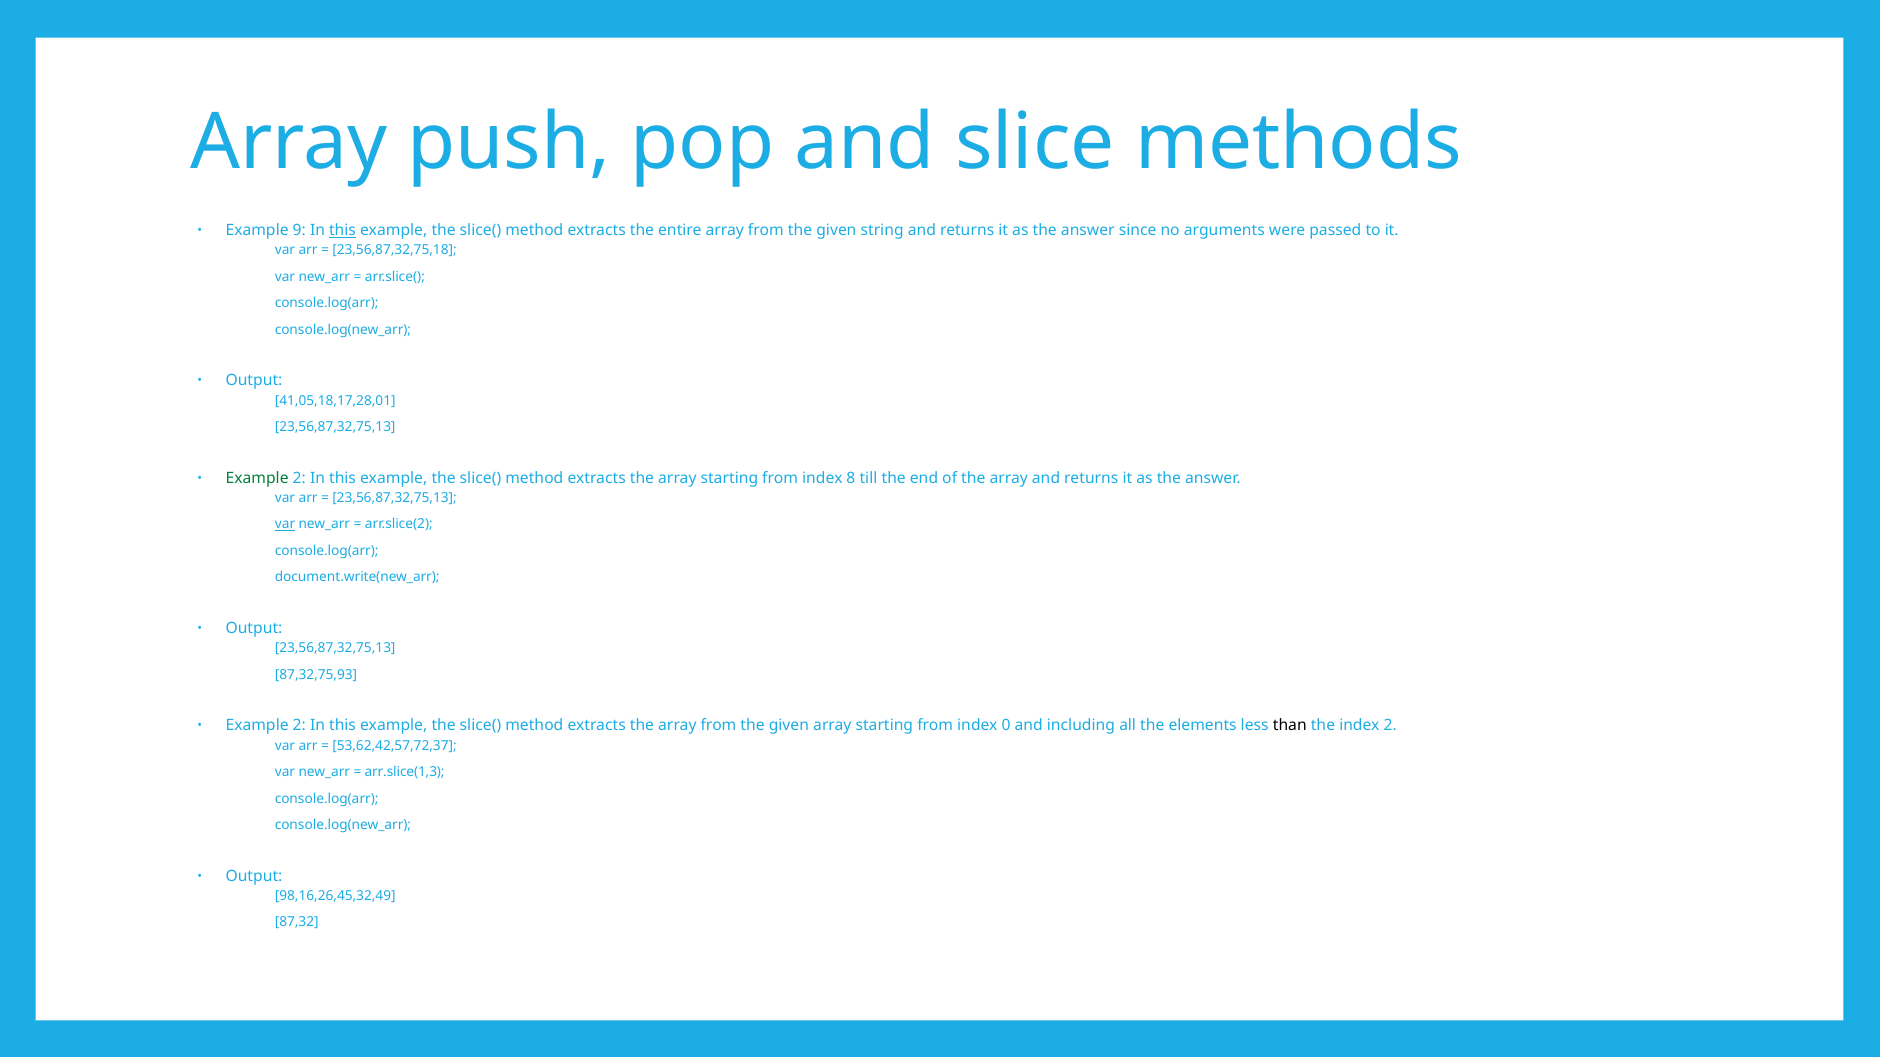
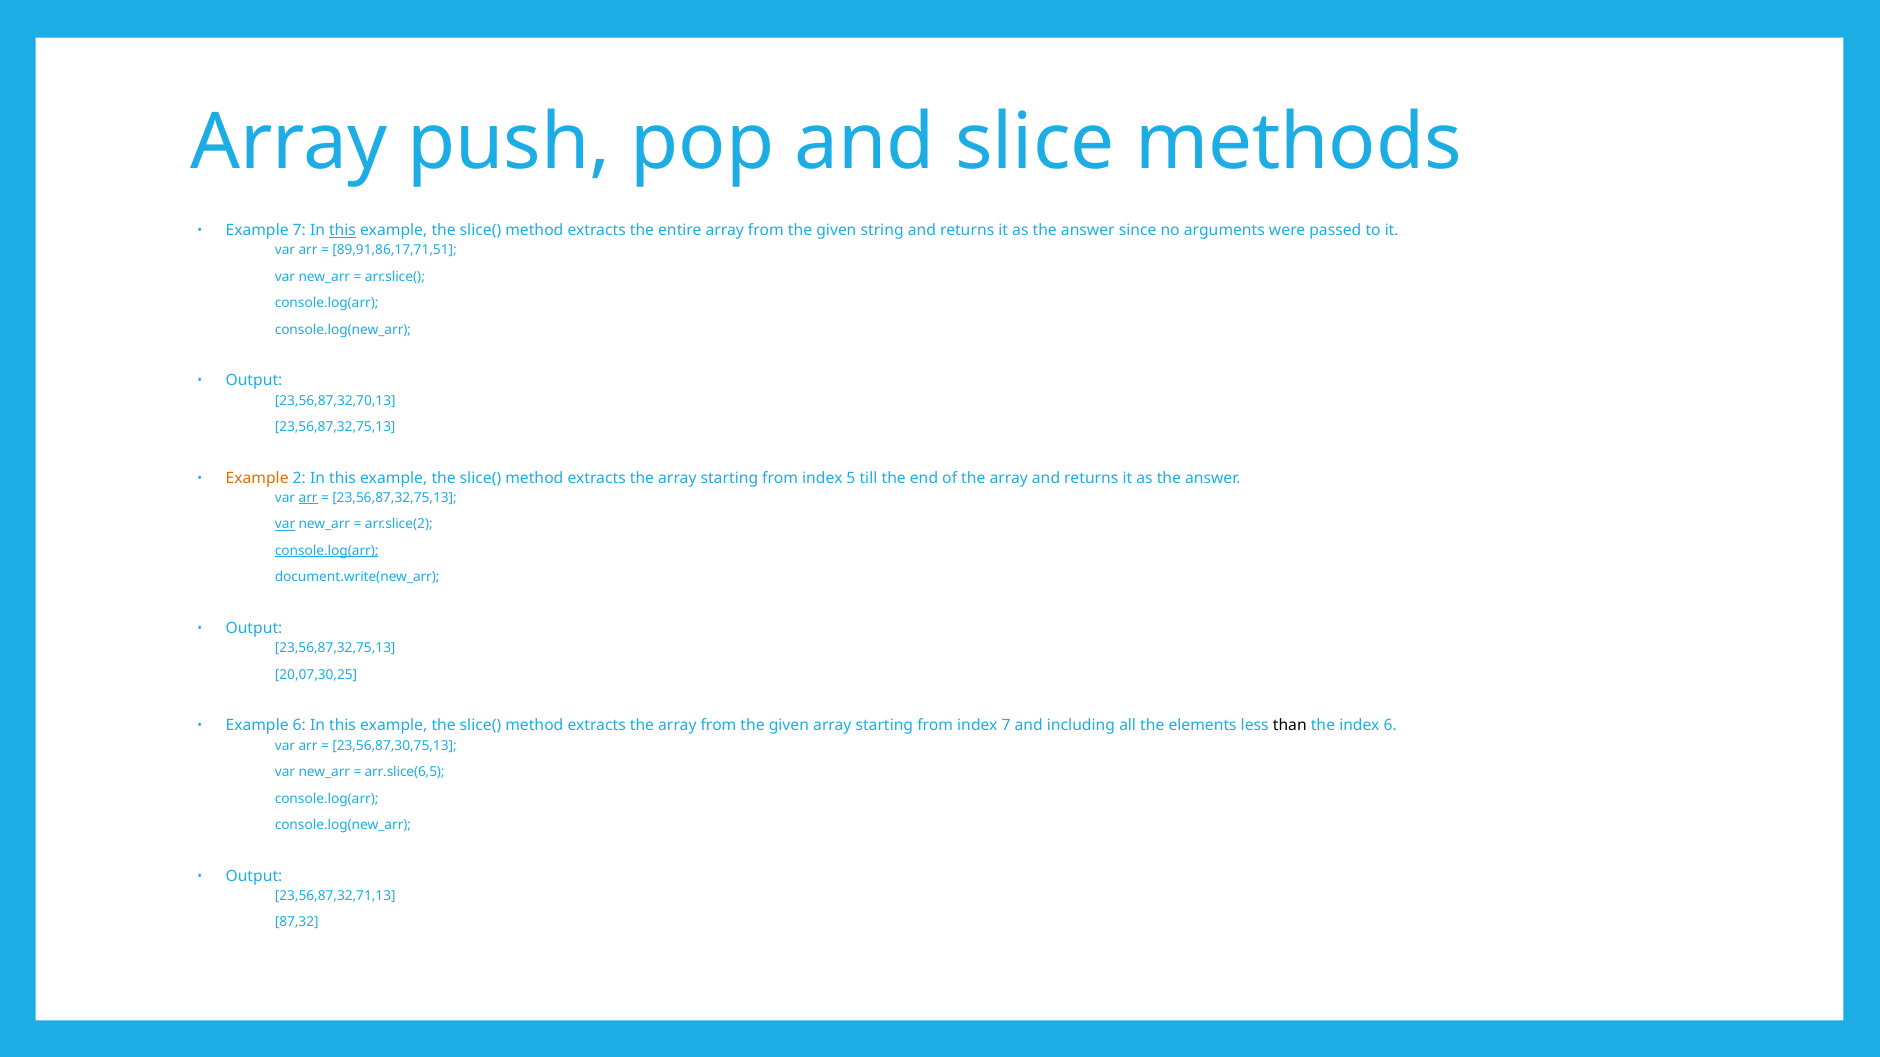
Example 9: 9 -> 7
23,56,87,32,75,18: 23,56,87,32,75,18 -> 89,91,86,17,71,51
41,05,18,17,28,01: 41,05,18,17,28,01 -> 23,56,87,32,70,13
Example at (257, 478) colour: green -> orange
8: 8 -> 5
arr at (308, 498) underline: none -> present
console.log(arr at (327, 551) underline: none -> present
87,32,75,93: 87,32,75,93 -> 20,07,30,25
2 at (299, 726): 2 -> 6
index 0: 0 -> 7
index 2: 2 -> 6
53,62,42,57,72,37: 53,62,42,57,72,37 -> 23,56,87,30,75,13
arr.slice(1,3: arr.slice(1,3 -> arr.slice(6,5
98,16,26,45,32,49: 98,16,26,45,32,49 -> 23,56,87,32,71,13
